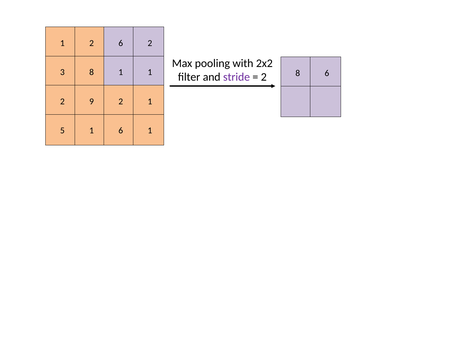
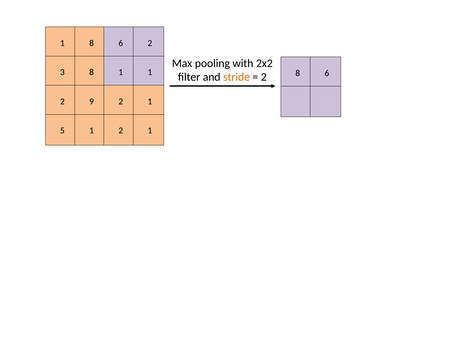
2 at (92, 43): 2 -> 8
stride colour: purple -> orange
5 1 6: 6 -> 2
